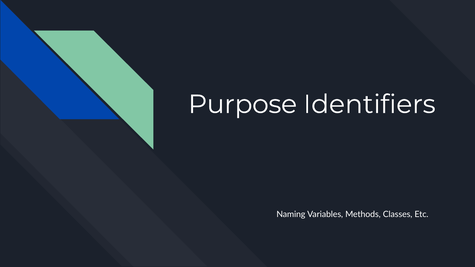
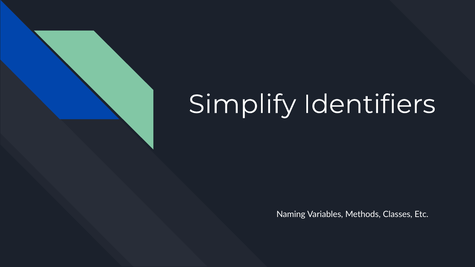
Purpose: Purpose -> Simplify
